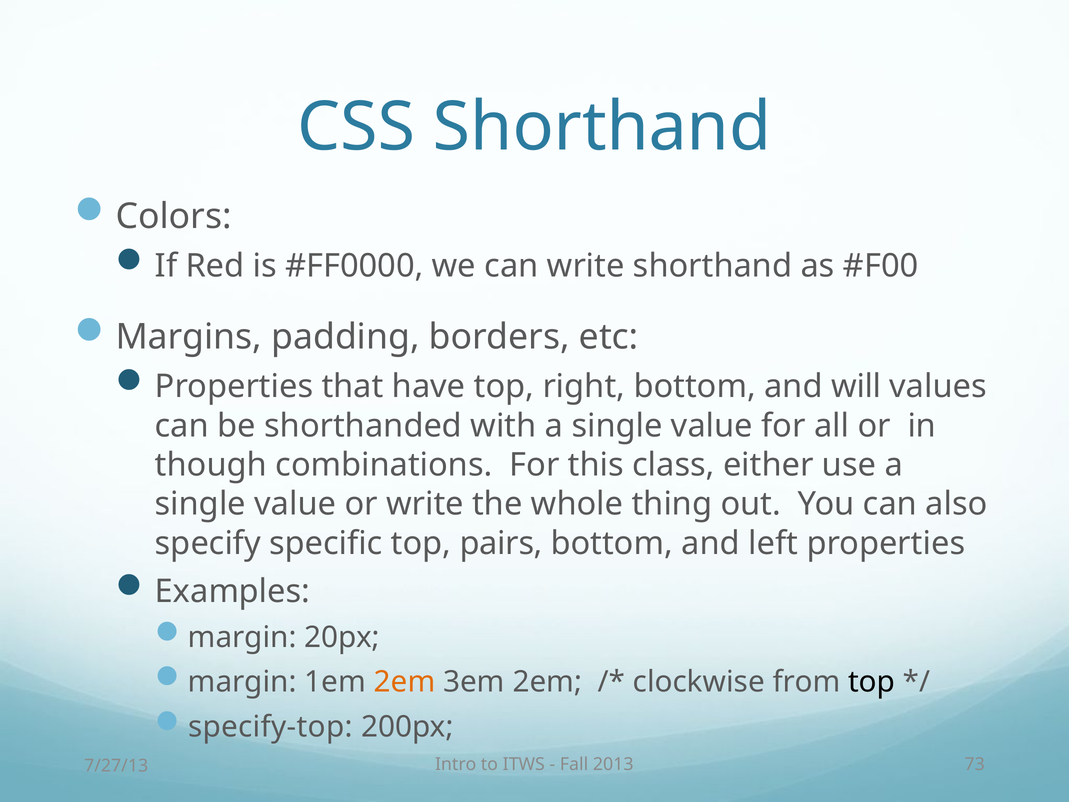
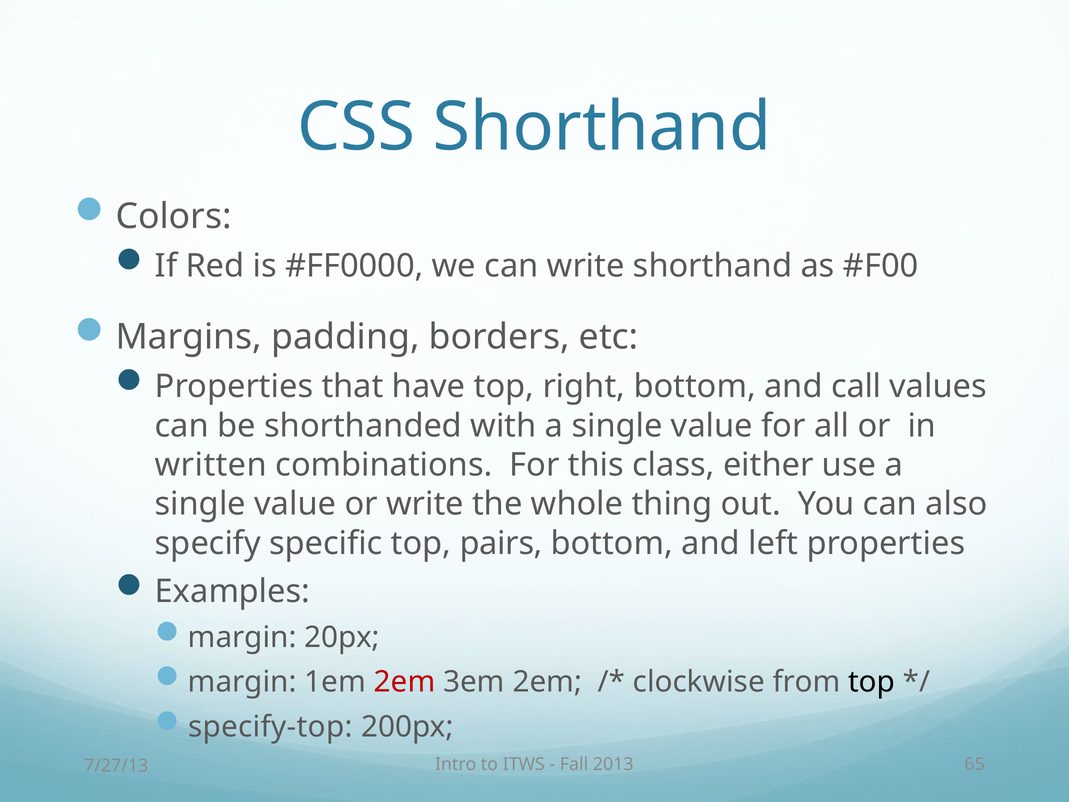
will: will -> call
though: though -> written
2em at (405, 682) colour: orange -> red
73: 73 -> 65
